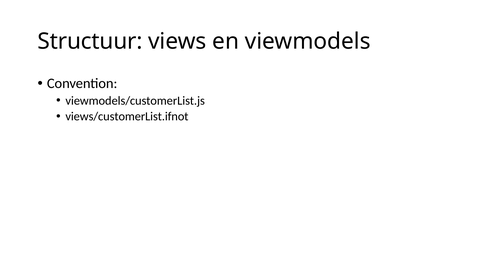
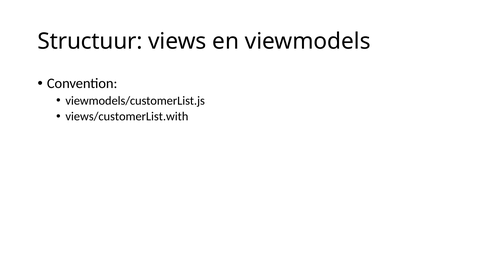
views/customerList.ifnot: views/customerList.ifnot -> views/customerList.with
